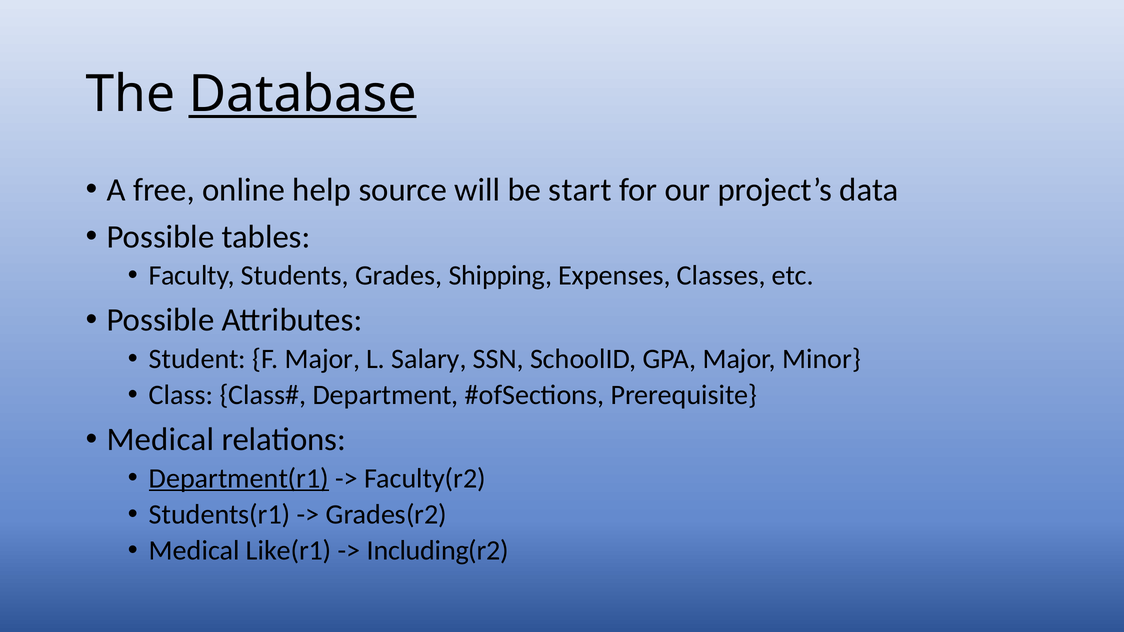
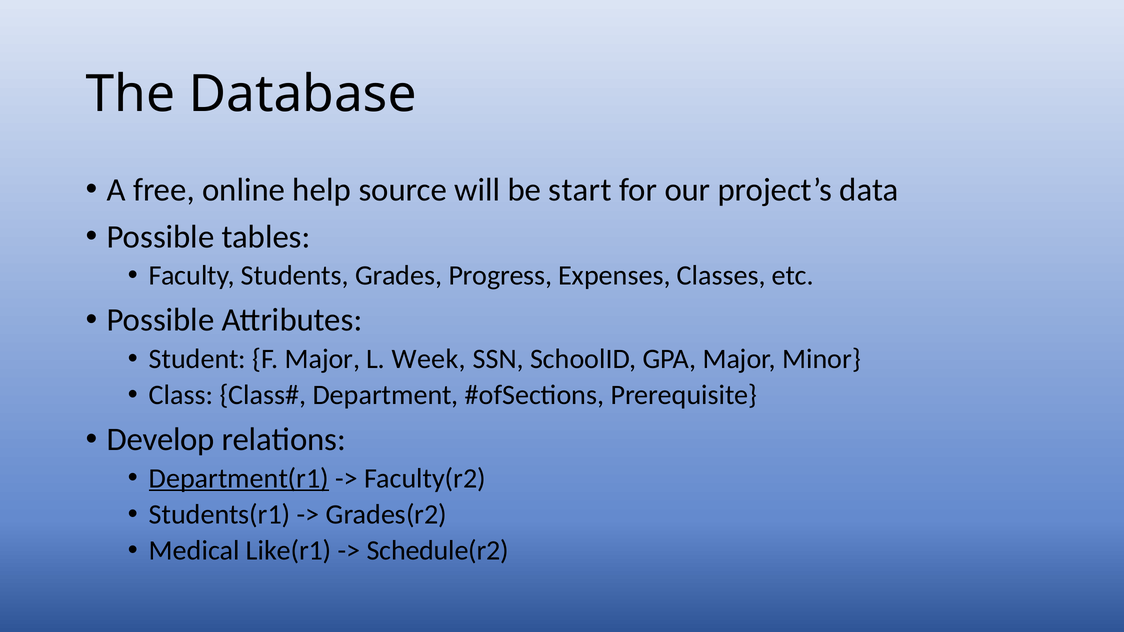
Database underline: present -> none
Shipping: Shipping -> Progress
Salary: Salary -> Week
Medical at (160, 440): Medical -> Develop
Including(r2: Including(r2 -> Schedule(r2
